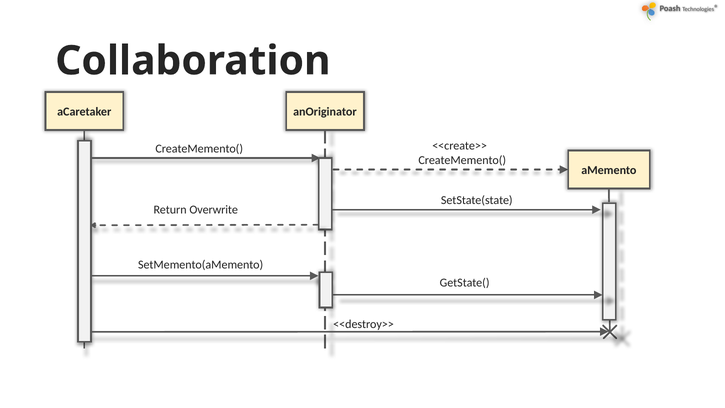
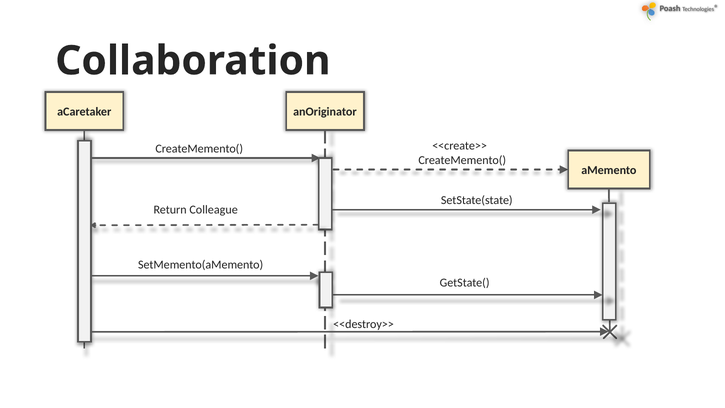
Overwrite: Overwrite -> Colleague
